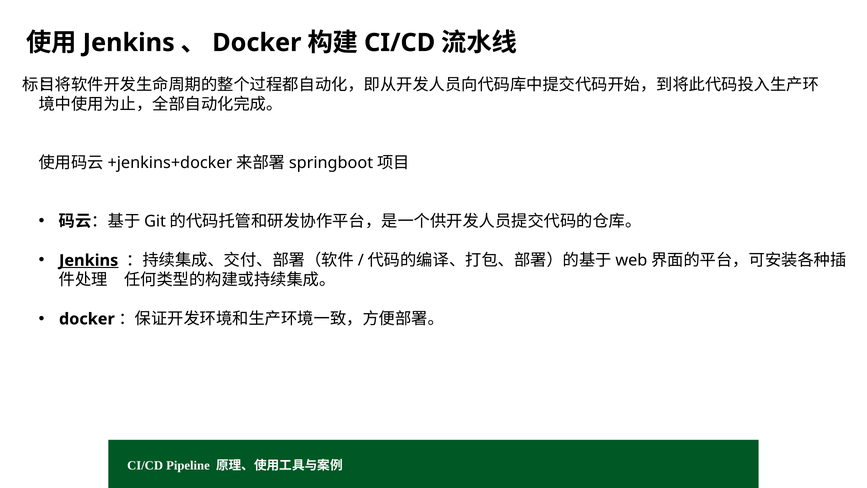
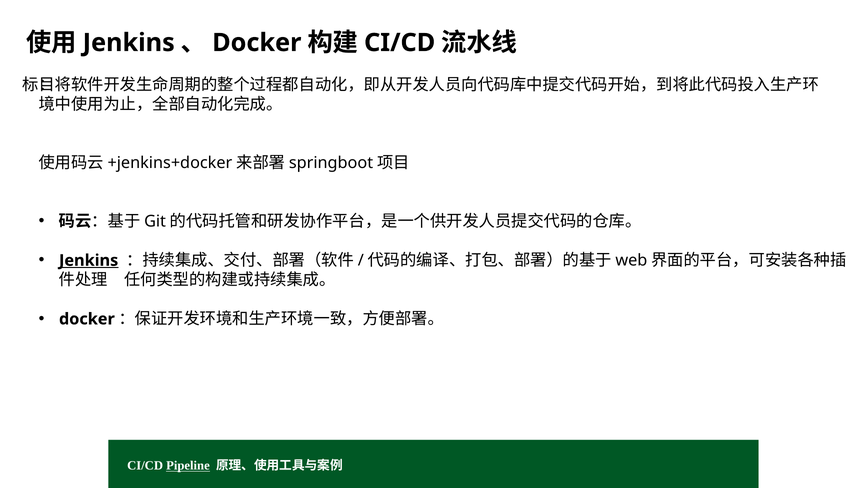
Pipeline underline: none -> present
